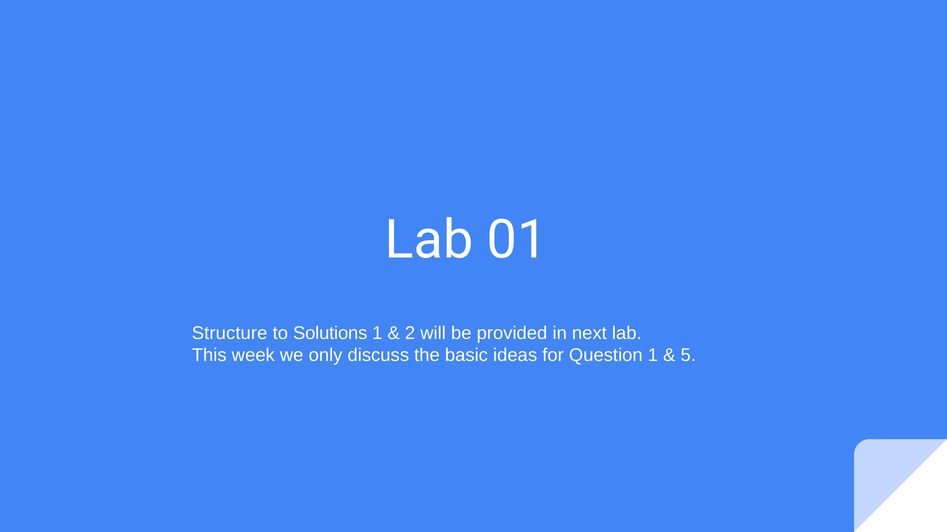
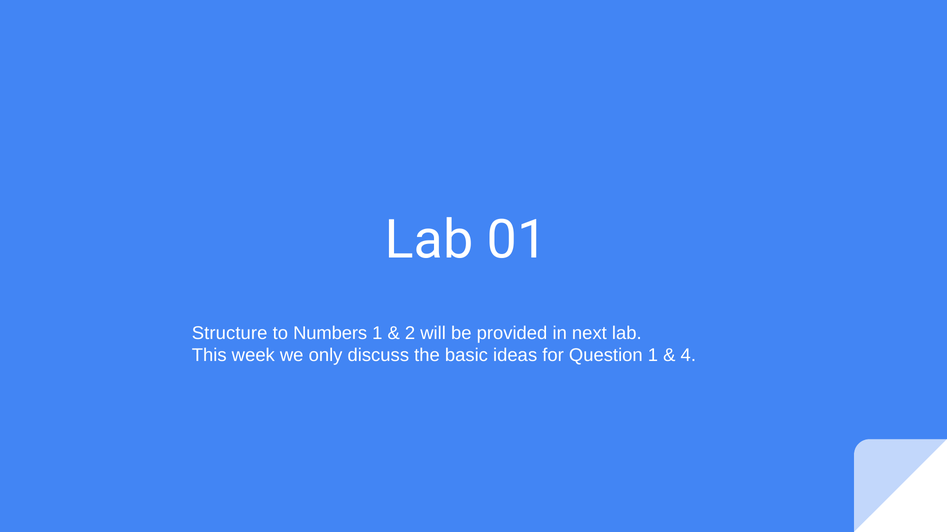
Solutions: Solutions -> Numbers
5: 5 -> 4
